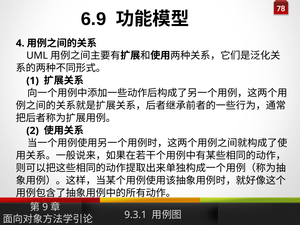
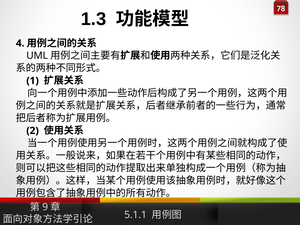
6.9: 6.9 -> 1.3
9.3.1: 9.3.1 -> 5.1.1
